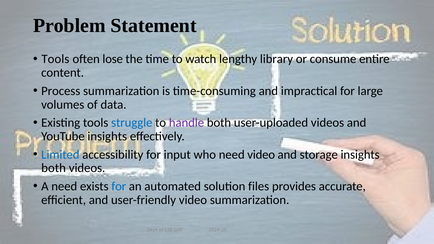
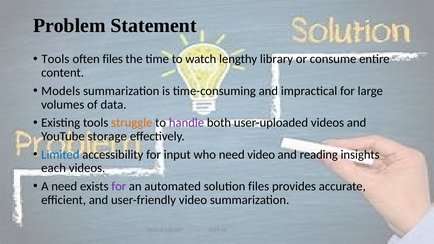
often lose: lose -> files
Process: Process -> Models
struggle colour: blue -> orange
YouTube insights: insights -> storage
storage: storage -> reading
both at (54, 168): both -> each
for at (119, 186) colour: blue -> purple
